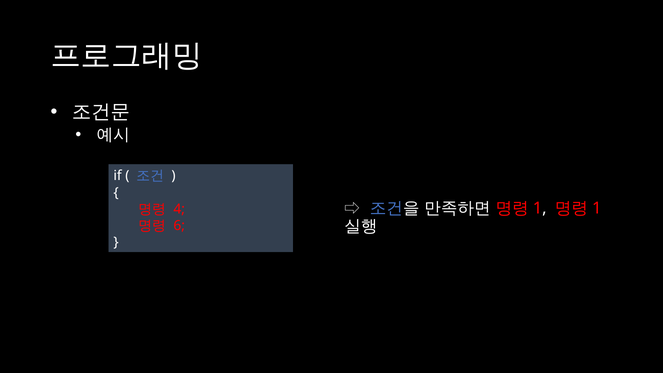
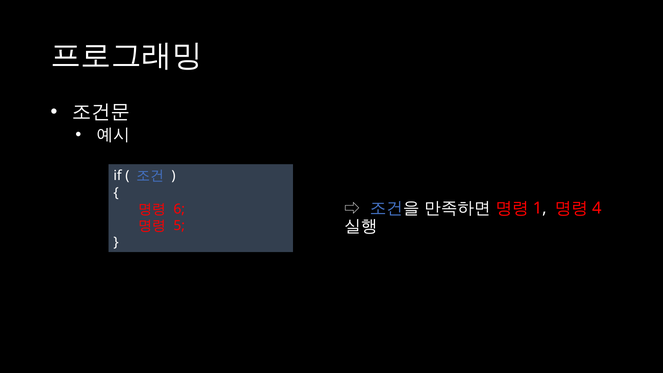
1 at (597, 208): 1 -> 4
4: 4 -> 6
6: 6 -> 5
